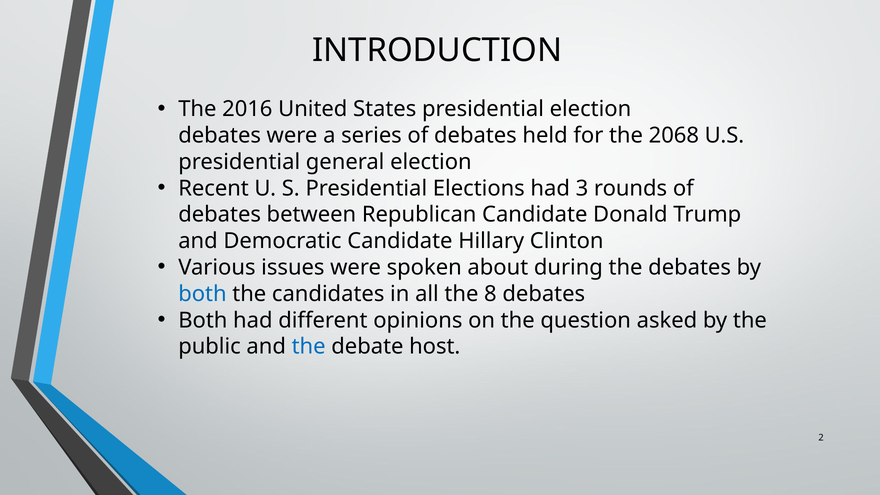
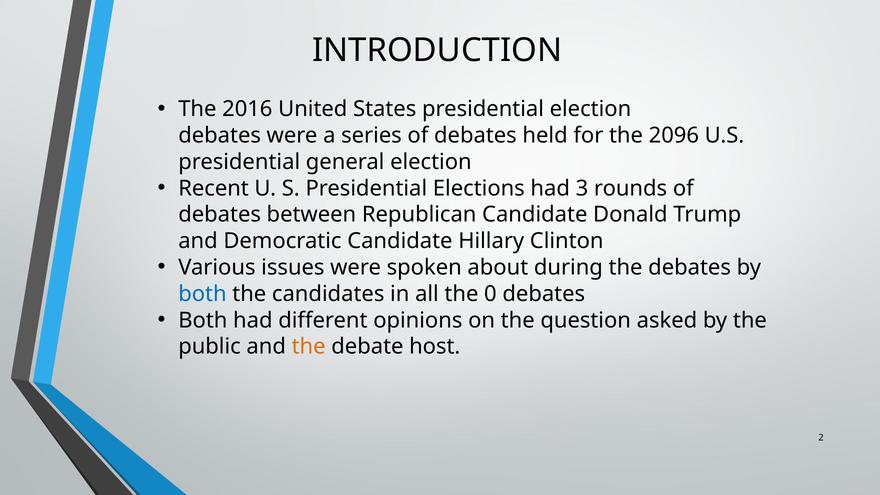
2068: 2068 -> 2096
8: 8 -> 0
the at (309, 347) colour: blue -> orange
